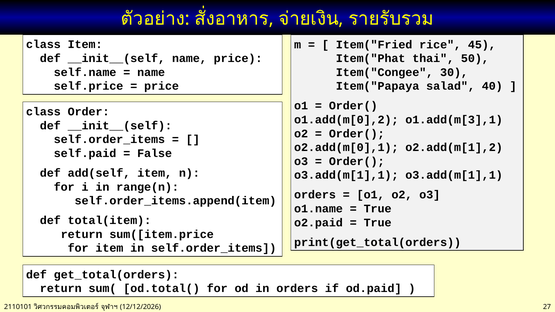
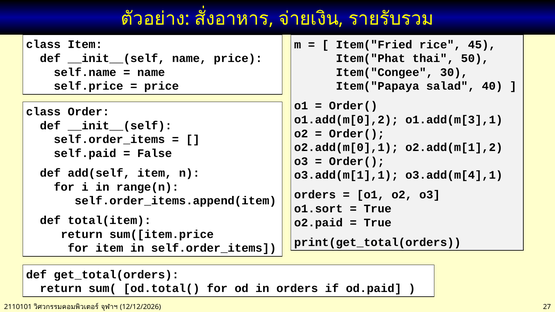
o3.add(m[1],1 o3.add(m[1],1: o3.add(m[1],1 -> o3.add(m[4],1
o1.name: o1.name -> o1.sort
